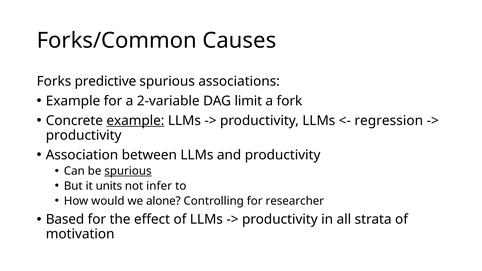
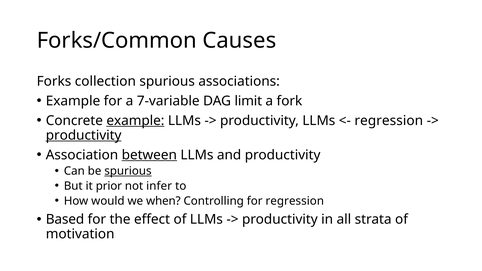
predictive: predictive -> collection
2-variable: 2-variable -> 7-variable
productivity at (84, 135) underline: none -> present
between underline: none -> present
units: units -> prior
alone: alone -> when
for researcher: researcher -> regression
